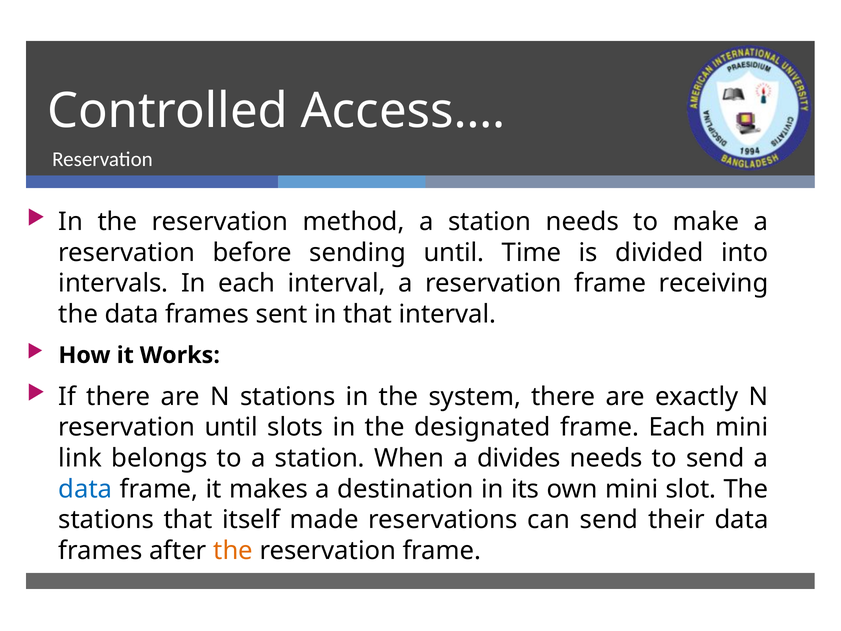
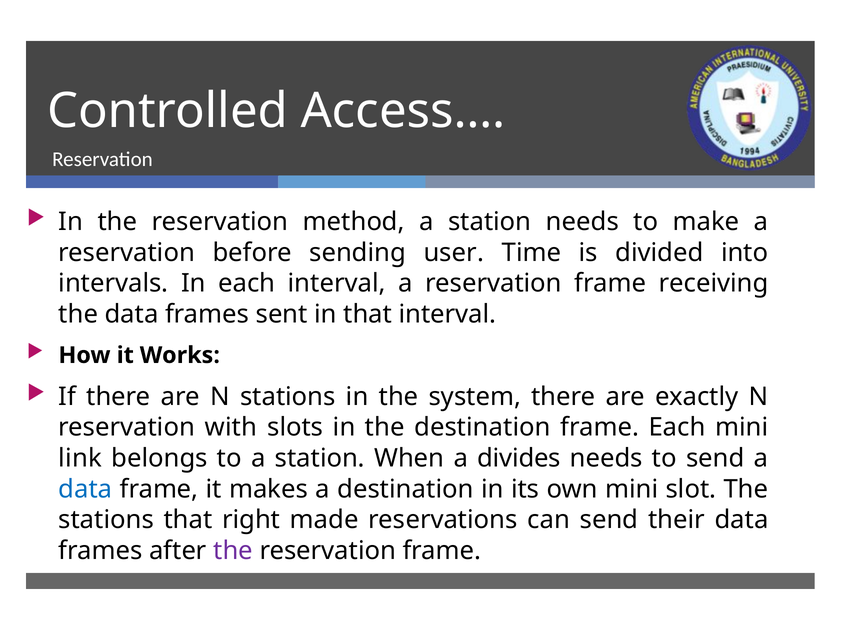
sending until: until -> user
reservation until: until -> with
the designated: designated -> destination
itself: itself -> right
the at (233, 551) colour: orange -> purple
